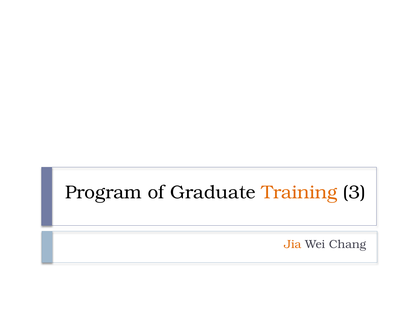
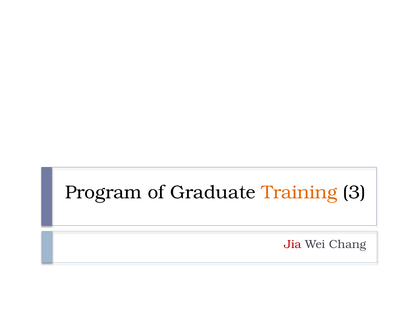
Jia colour: orange -> red
